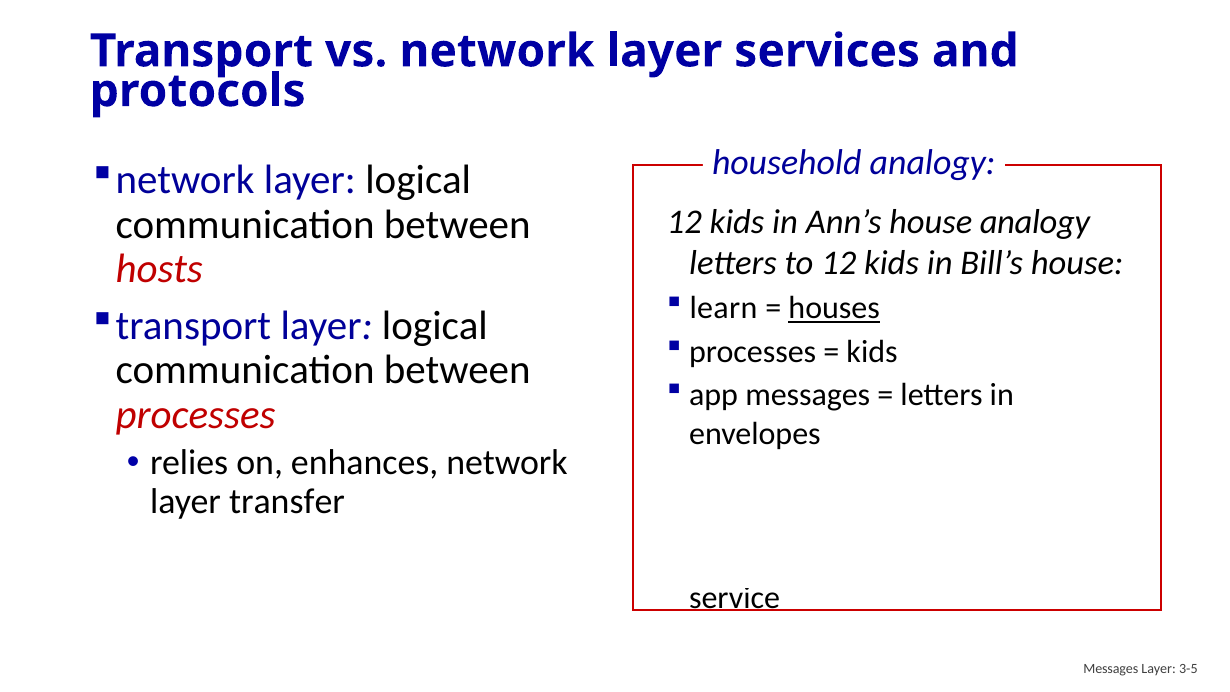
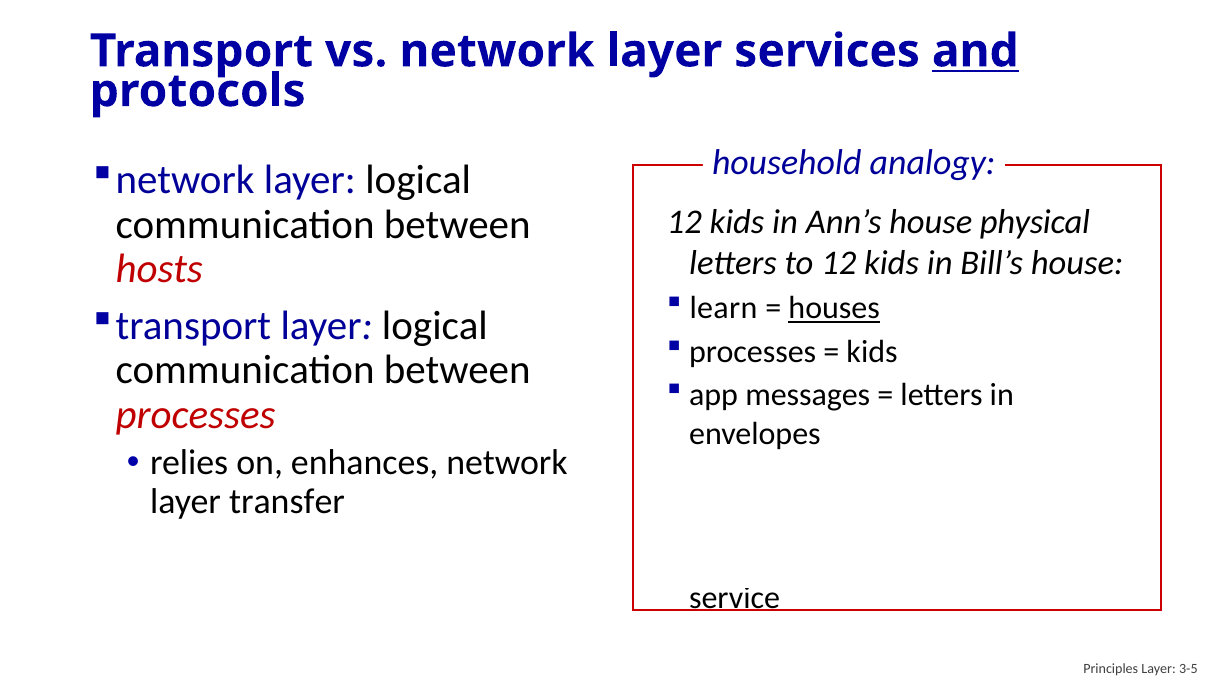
and at (975, 51) underline: none -> present
house analogy: analogy -> physical
Messages at (1111, 669): Messages -> Principles
